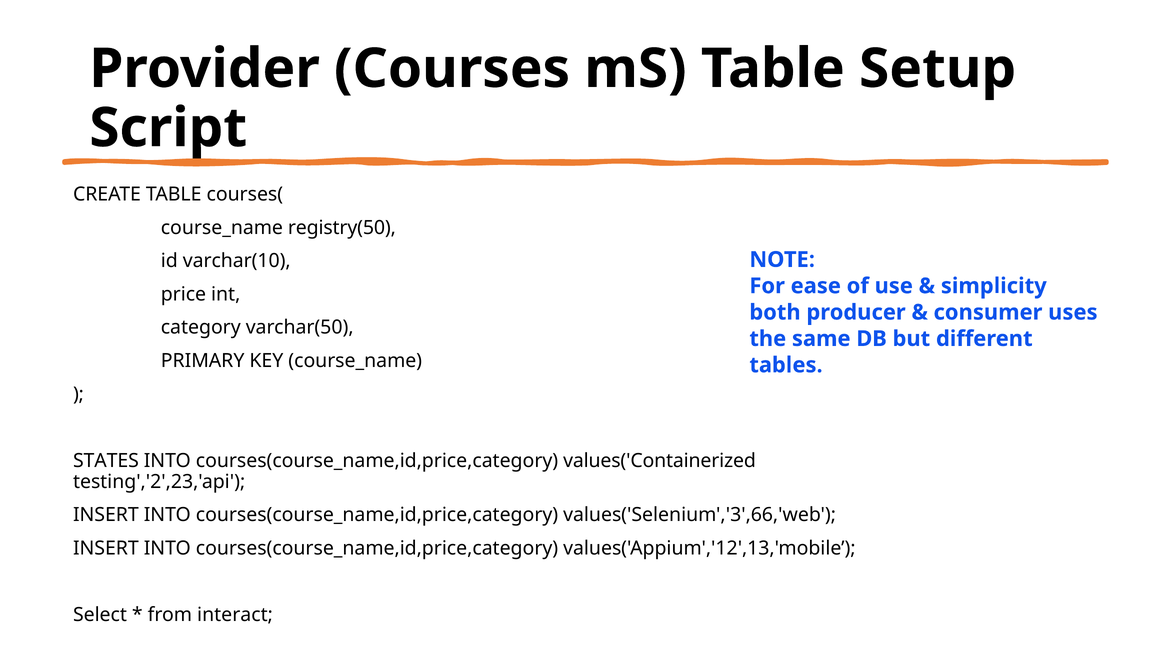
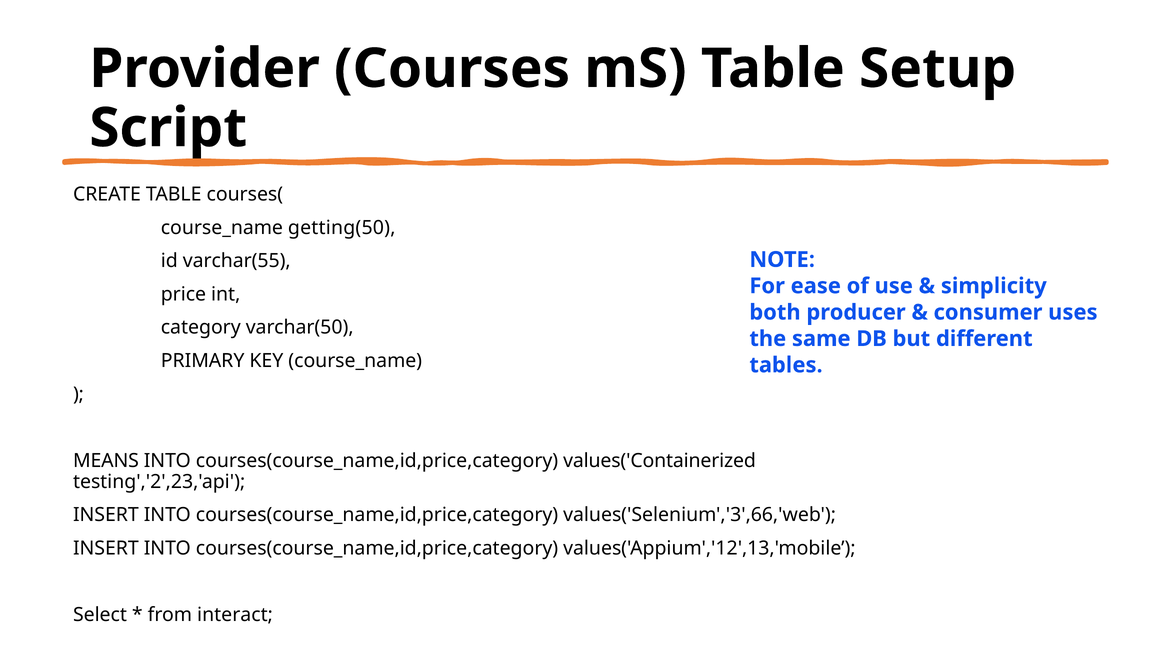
registry(50: registry(50 -> getting(50
varchar(10: varchar(10 -> varchar(55
STATES: STATES -> MEANS
